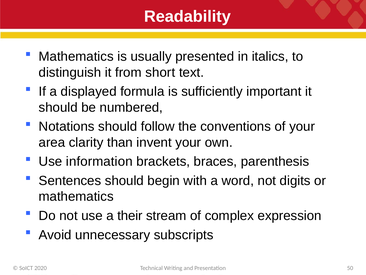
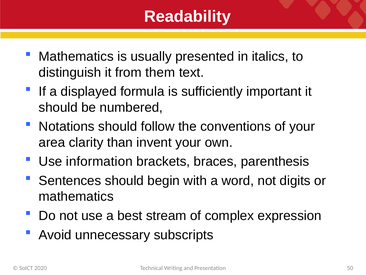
short: short -> them
their: their -> best
